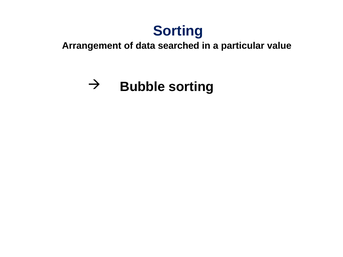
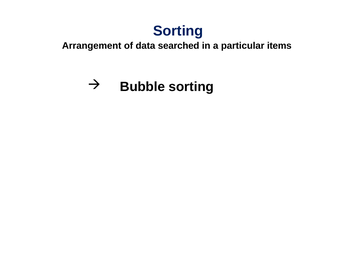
value: value -> items
